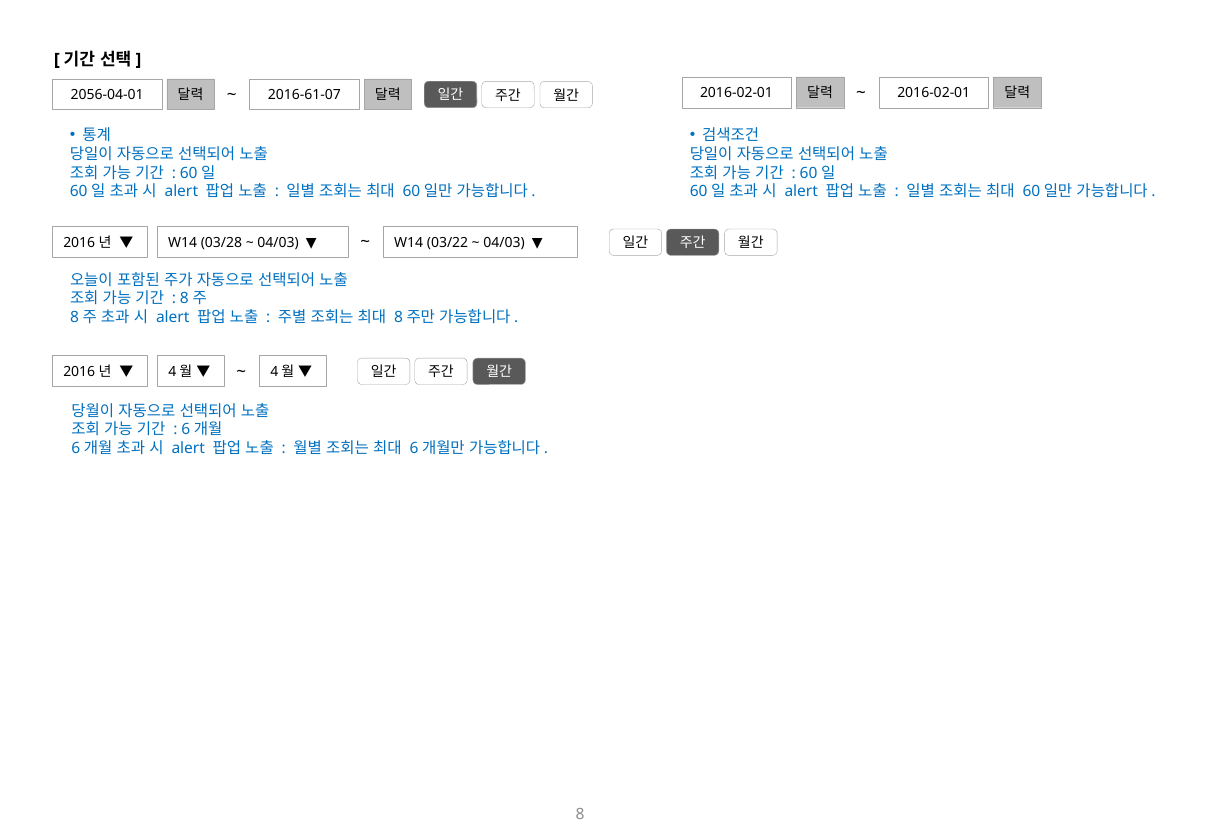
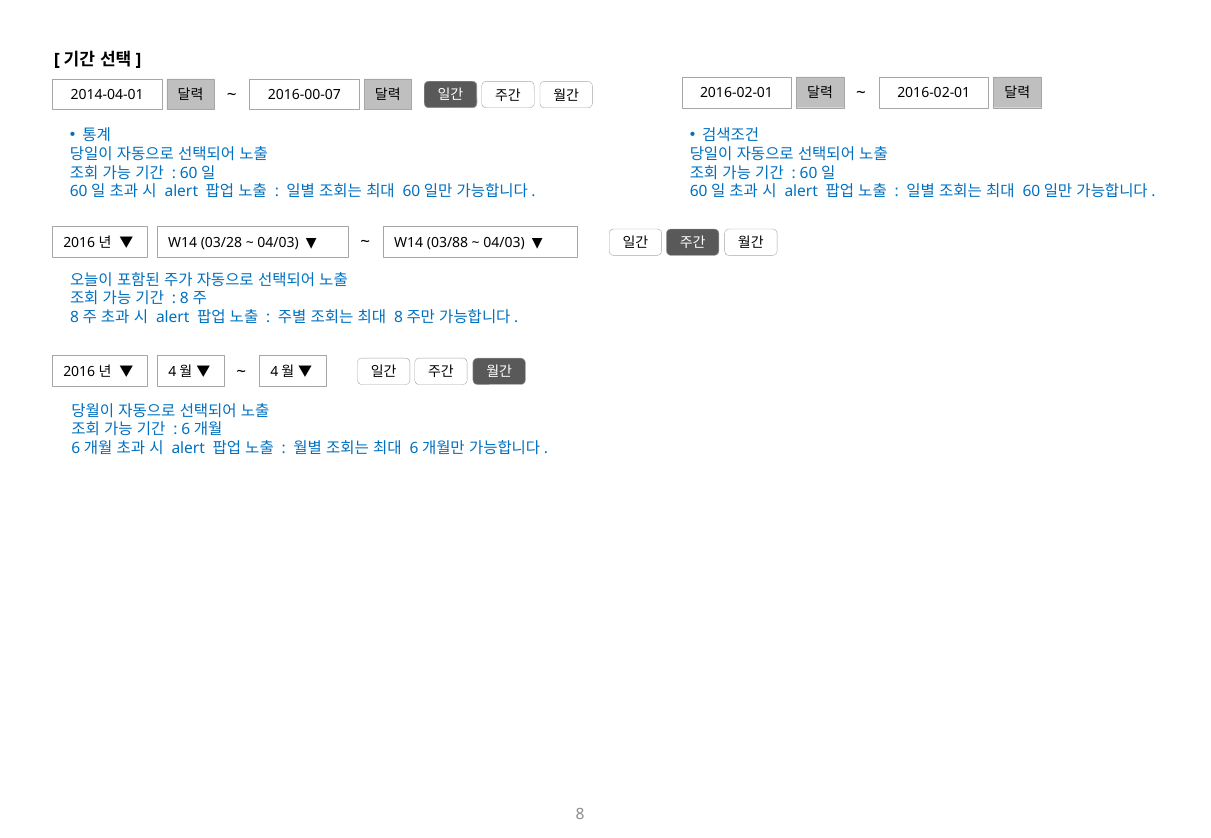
2056-04-01: 2056-04-01 -> 2014-04-01
2016-61-07: 2016-61-07 -> 2016-00-07
03/22: 03/22 -> 03/88
